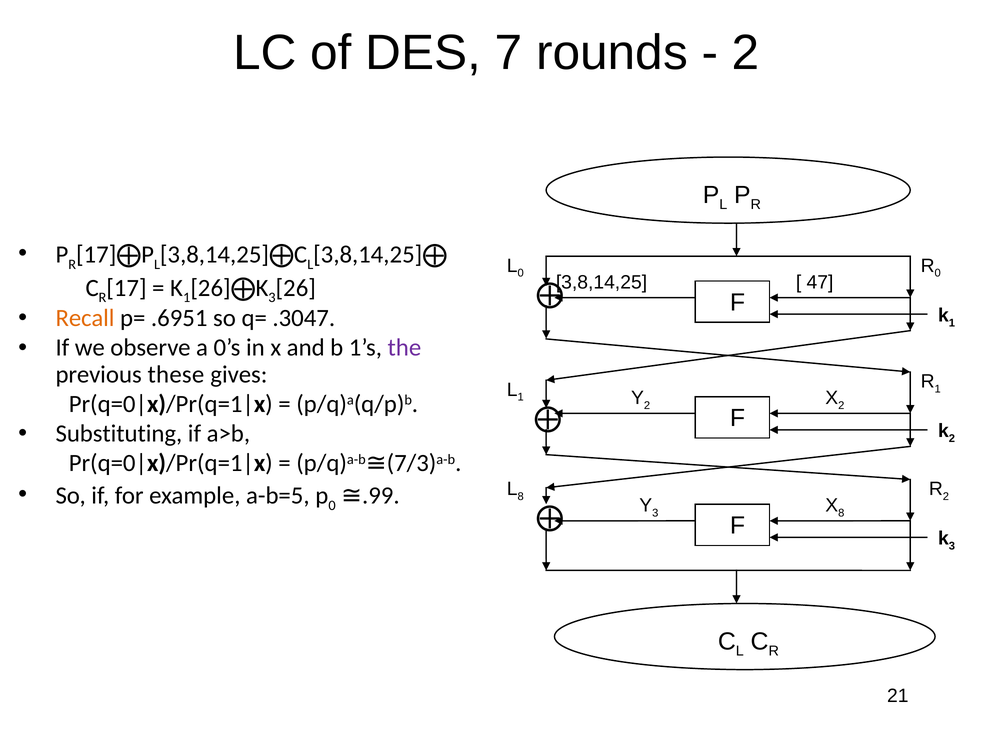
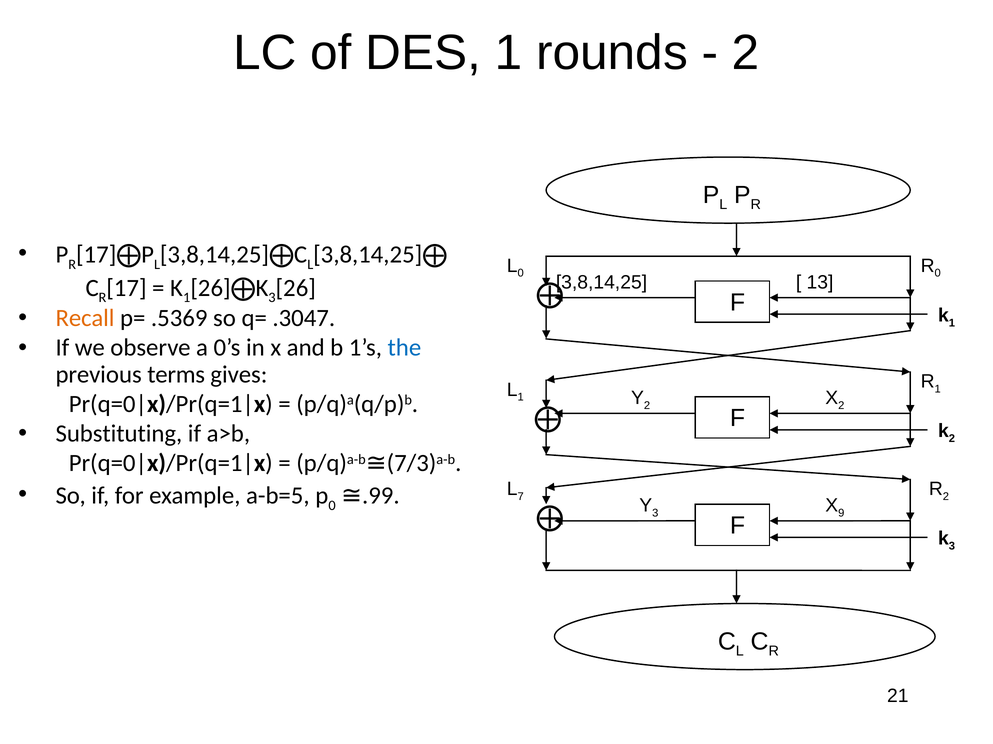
DES 7: 7 -> 1
47: 47 -> 13
.6951: .6951 -> .5369
the colour: purple -> blue
these: these -> terms
8 at (521, 497): 8 -> 7
X 8: 8 -> 9
